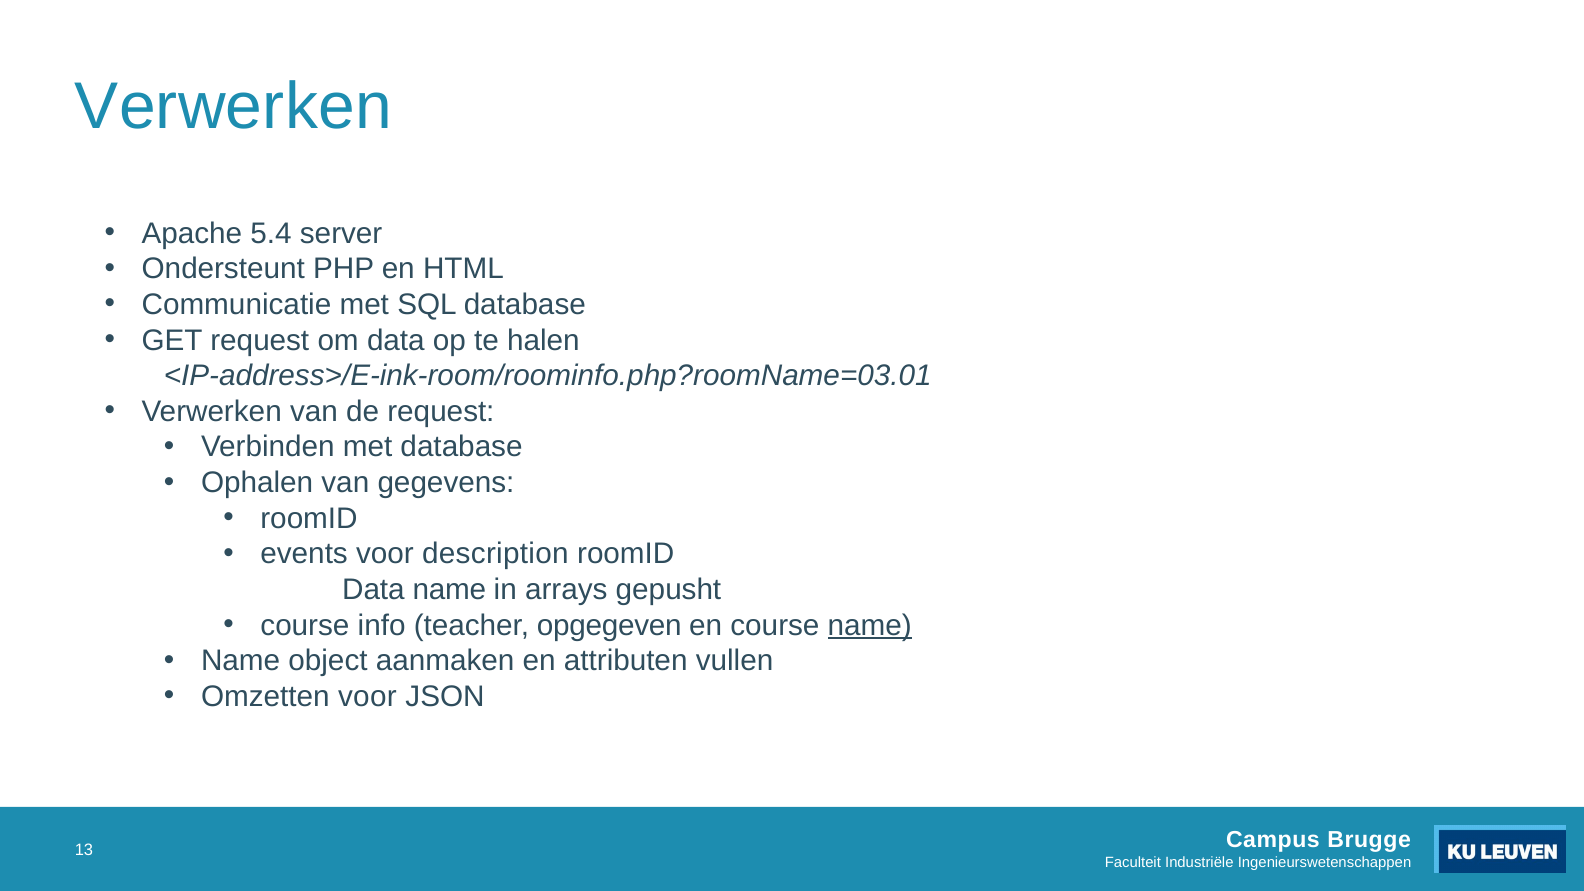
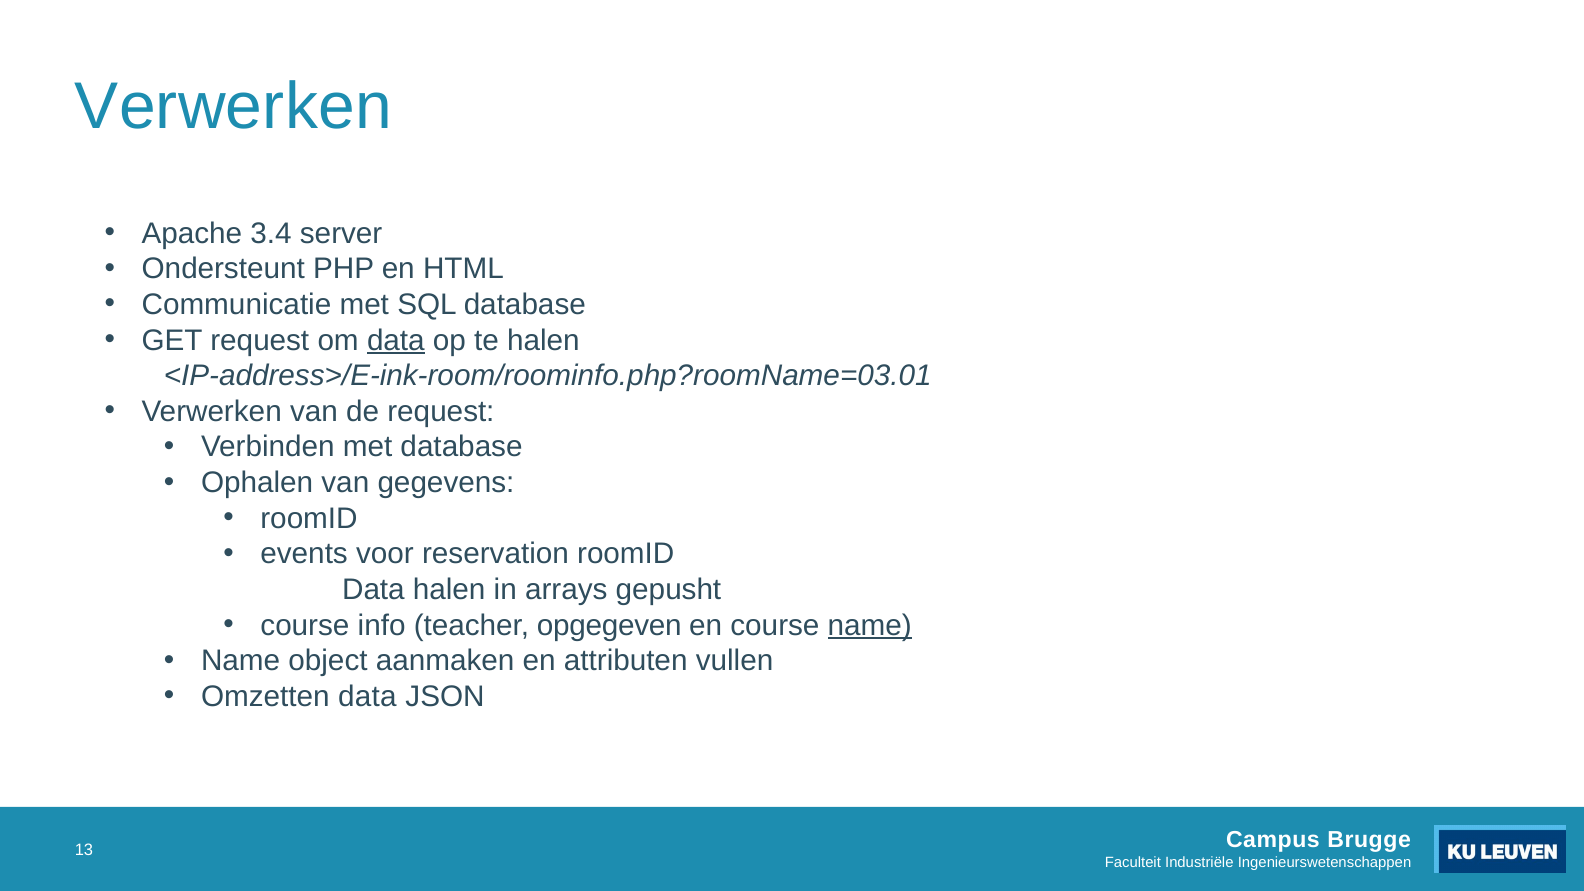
5.4: 5.4 -> 3.4
data at (396, 340) underline: none -> present
description: description -> reservation
Data name: name -> halen
Omzetten voor: voor -> data
